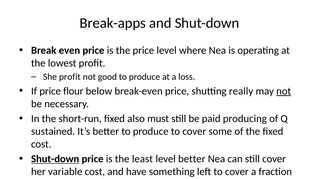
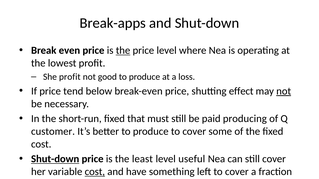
the at (123, 51) underline: none -> present
flour: flour -> tend
really: really -> effect
also: also -> that
sustained: sustained -> customer
level better: better -> useful
cost at (95, 172) underline: none -> present
